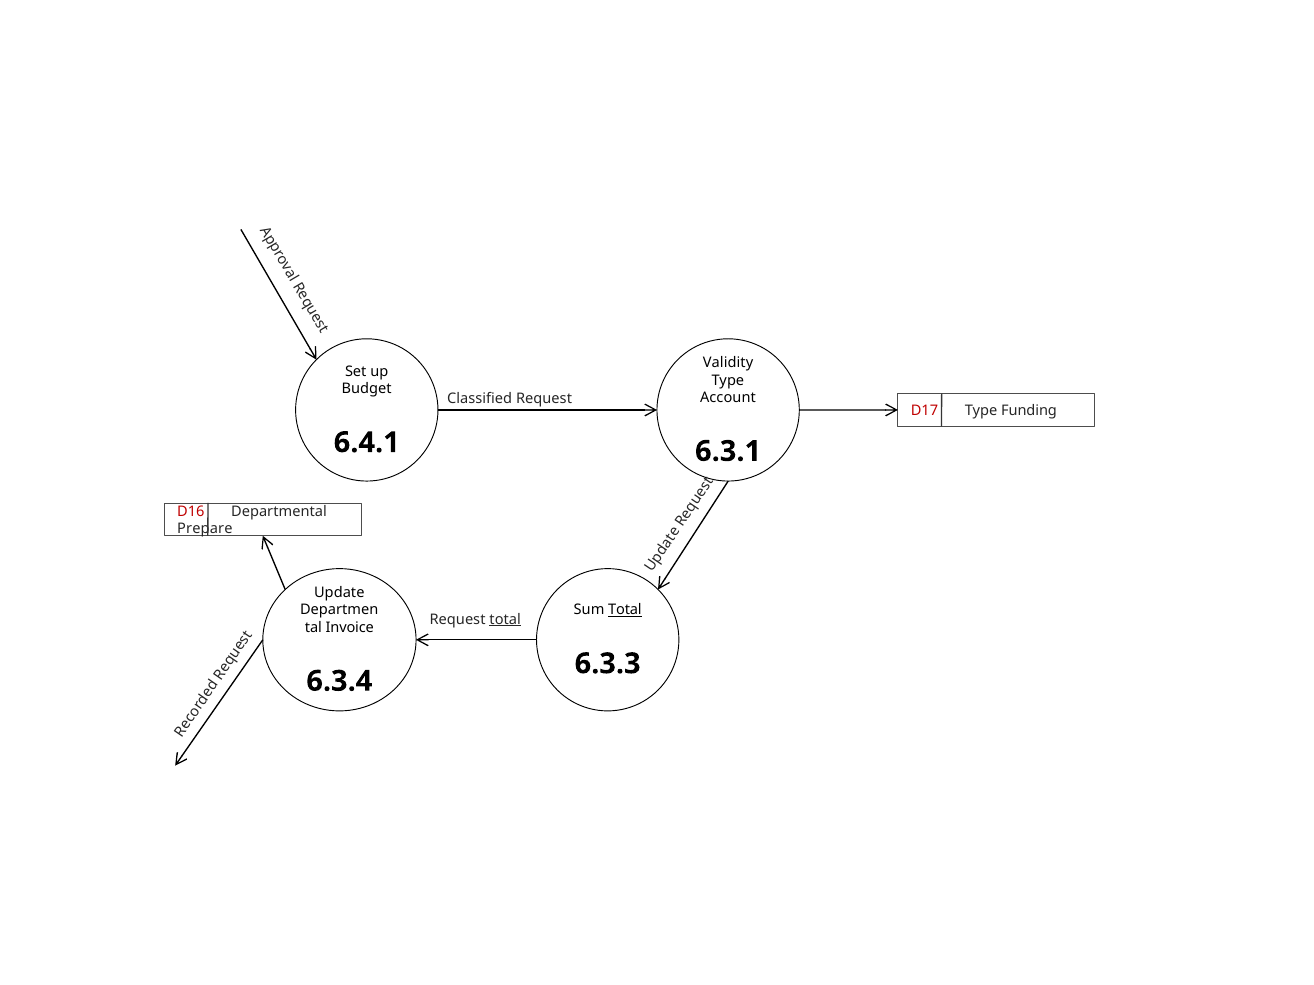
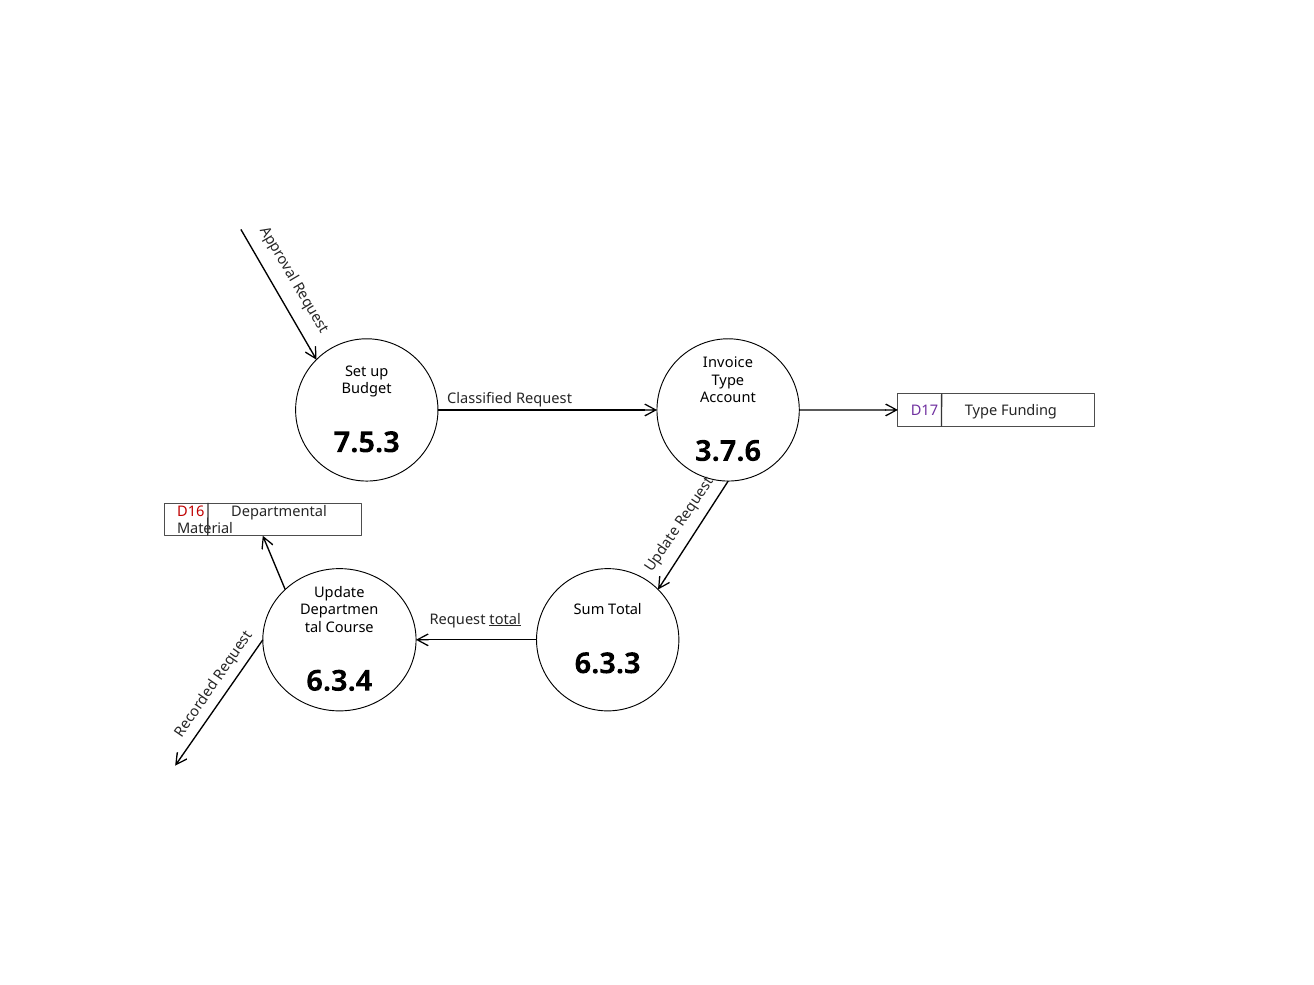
Validity: Validity -> Invoice
D17 colour: red -> purple
6.4.1: 6.4.1 -> 7.5.3
6.3.1: 6.3.1 -> 3.7.6
Prepare: Prepare -> Material
Total at (625, 610) underline: present -> none
Invoice: Invoice -> Course
